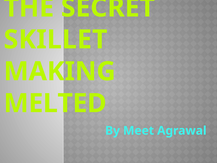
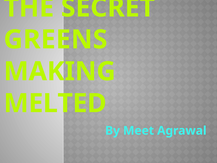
SKILLET: SKILLET -> GREENS
